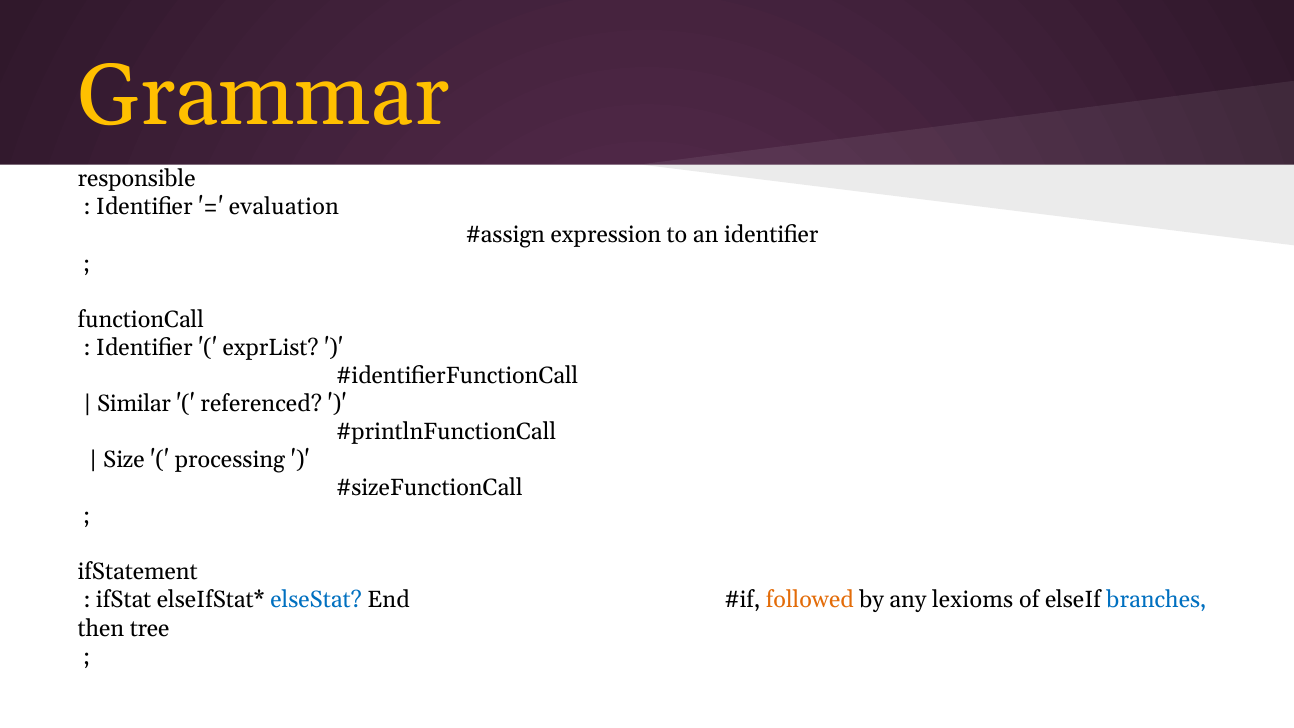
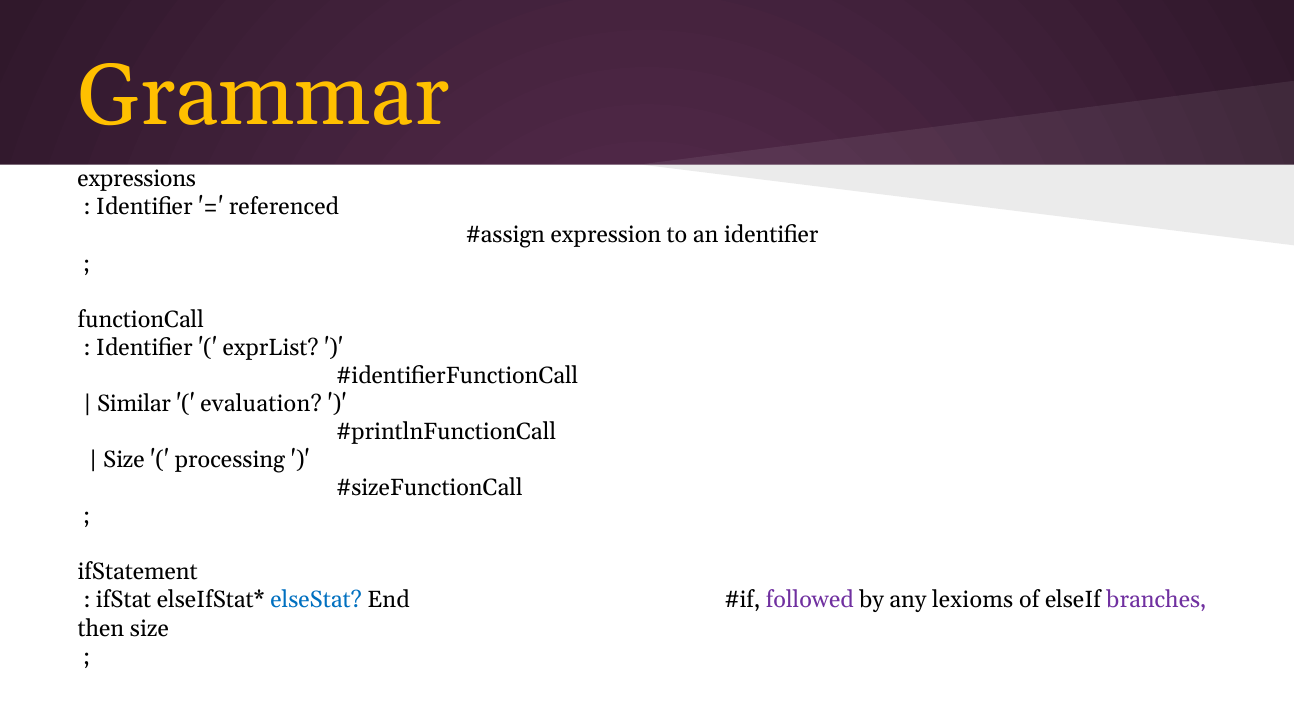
responsible: responsible -> expressions
evaluation: evaluation -> referenced
referenced: referenced -> evaluation
followed colour: orange -> purple
branches colour: blue -> purple
then tree: tree -> size
